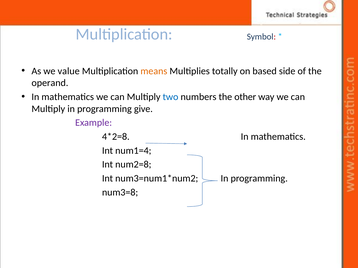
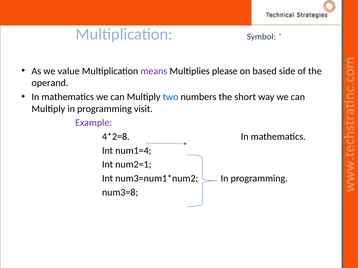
means colour: orange -> purple
totally: totally -> please
other: other -> short
give: give -> visit
num2=8: num2=8 -> num2=1
